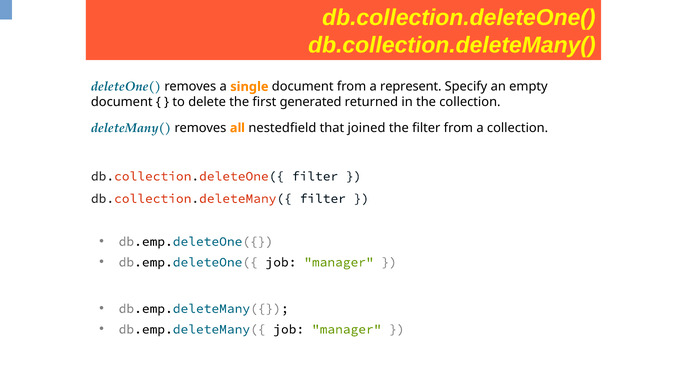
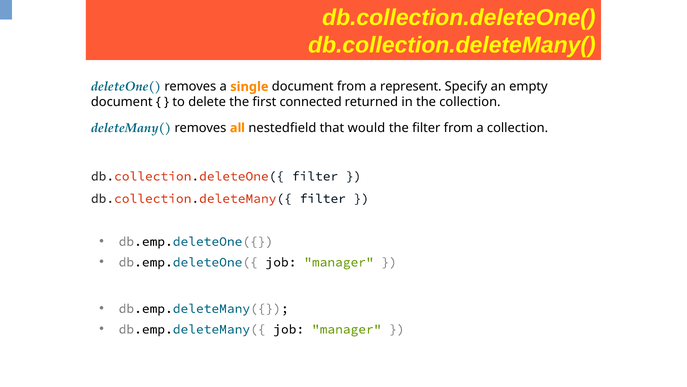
generated: generated -> connected
joined: joined -> would
